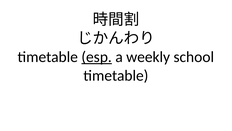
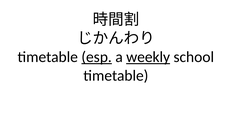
weekly underline: none -> present
